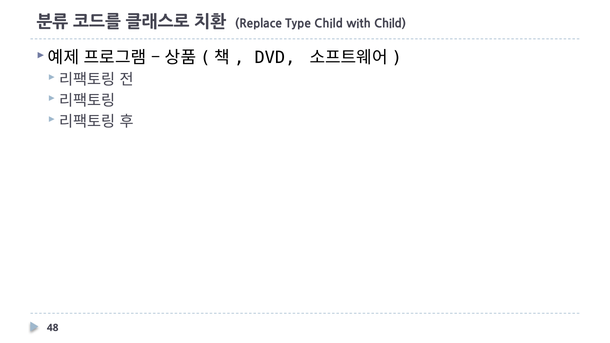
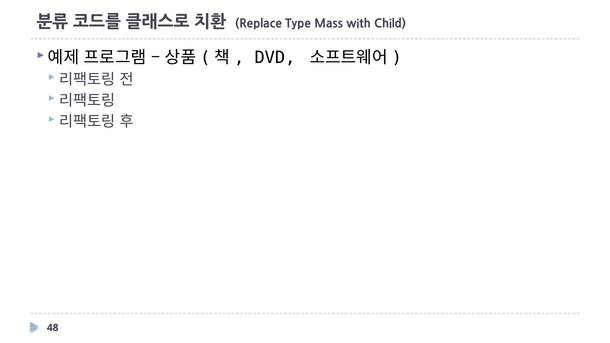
Type Child: Child -> Mass
